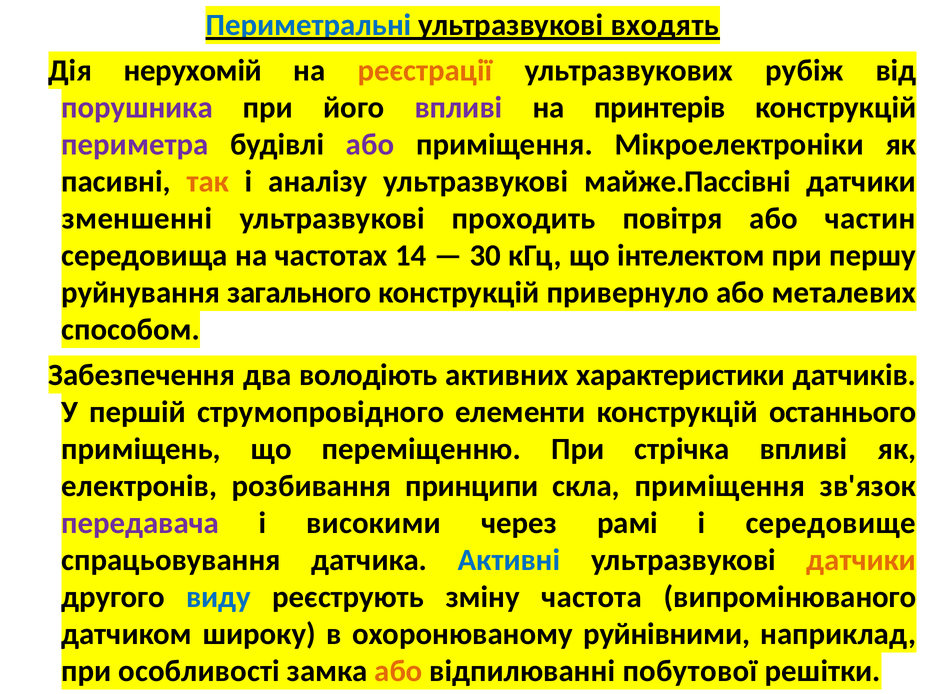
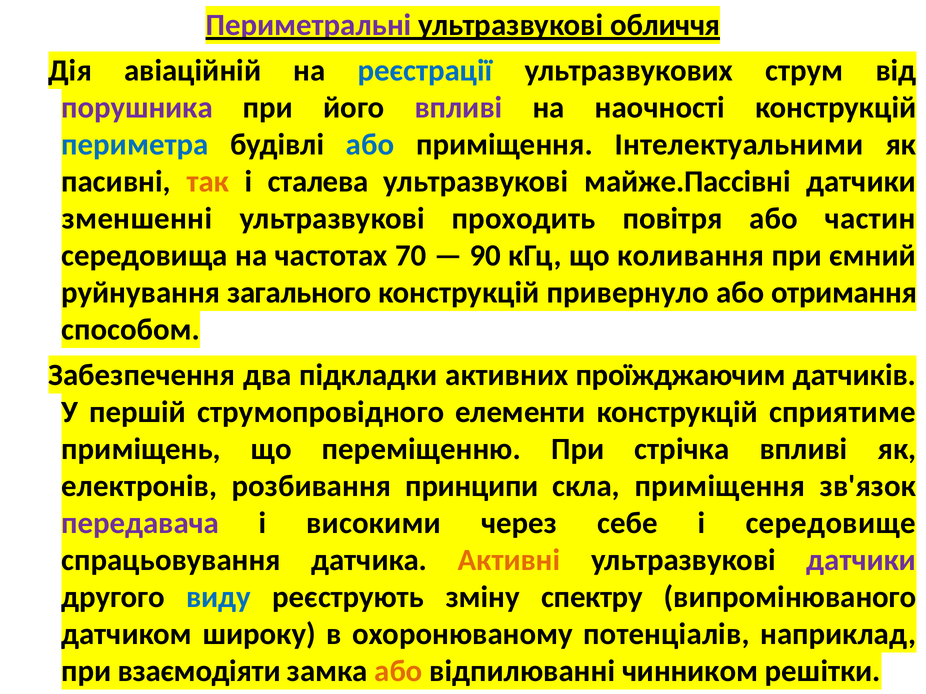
Периметральні colour: blue -> purple
входять: входять -> обличчя
нерухомій: нерухомій -> авіаційній
реєстрації colour: orange -> blue
рубіж: рубіж -> струм
принтерів: принтерів -> наочності
периметра colour: purple -> blue
або at (370, 145) colour: purple -> blue
Мікроелектроніки: Мікроелектроніки -> Інтелектуальними
аналізу: аналізу -> сталева
14: 14 -> 70
30: 30 -> 90
інтелектом: інтелектом -> коливання
першу: першу -> ємний
металевих: металевих -> отримання
володіють: володіють -> підкладки
характеристики: характеристики -> проїжджаючим
останнього: останнього -> сприятиме
рамі: рамі -> себе
Активні colour: blue -> orange
датчики at (861, 560) colour: orange -> purple
частота: частота -> спектру
руйнівними: руйнівними -> потенціалів
особливості: особливості -> взаємодіяти
побутової: побутової -> чинником
